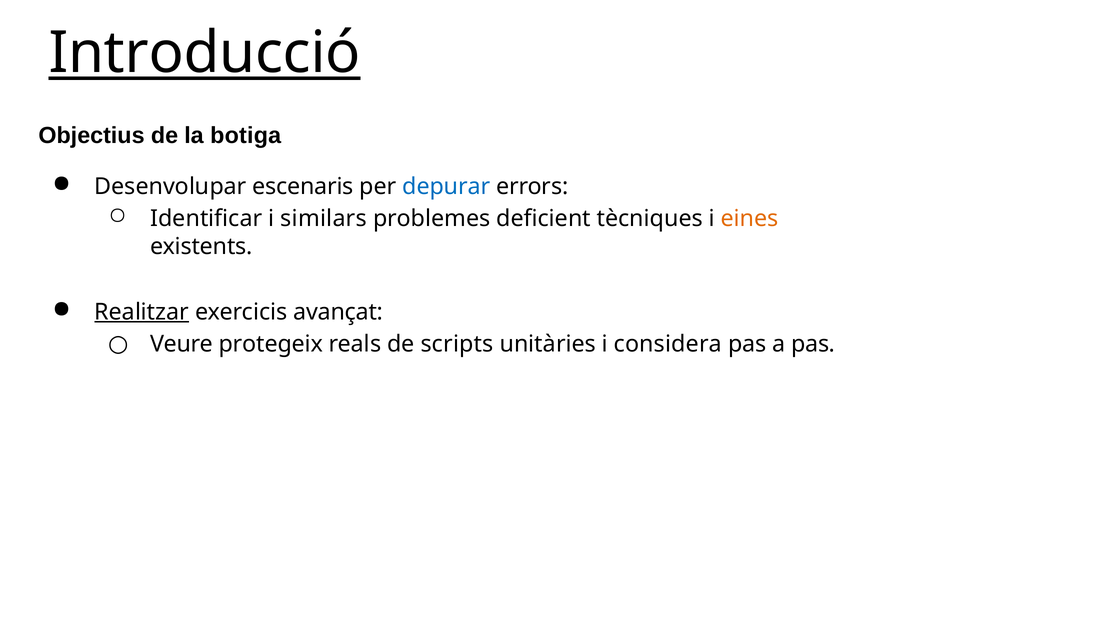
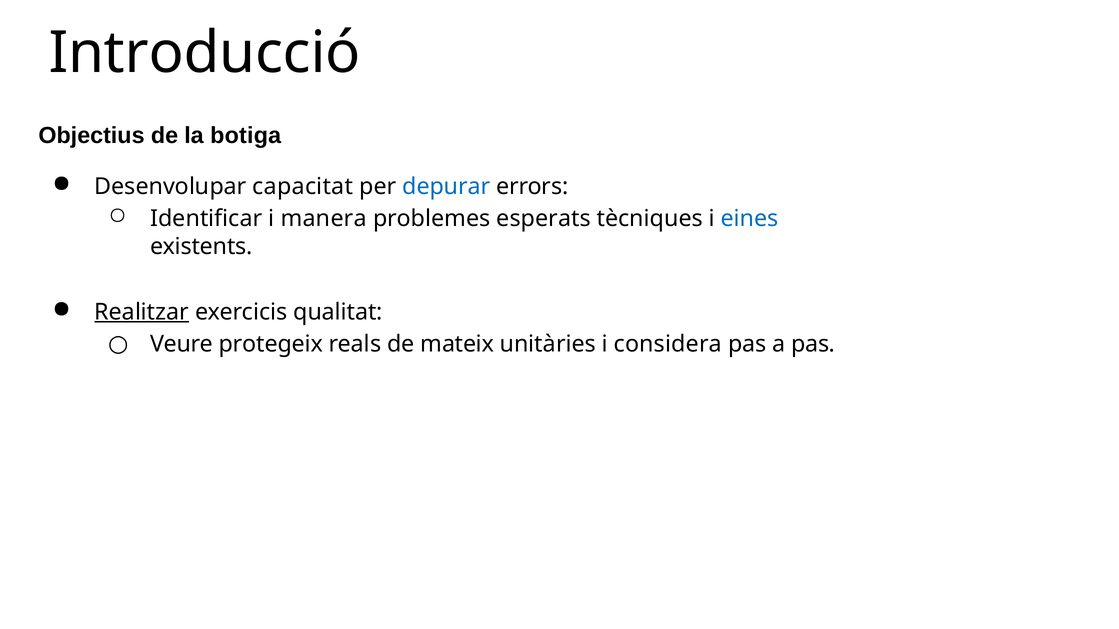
Introducció underline: present -> none
escenaris: escenaris -> capacitat
similars: similars -> manera
deficient: deficient -> esperats
eines colour: orange -> blue
avançat: avançat -> qualitat
scripts: scripts -> mateix
